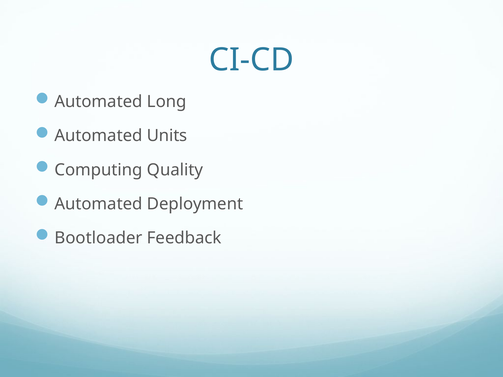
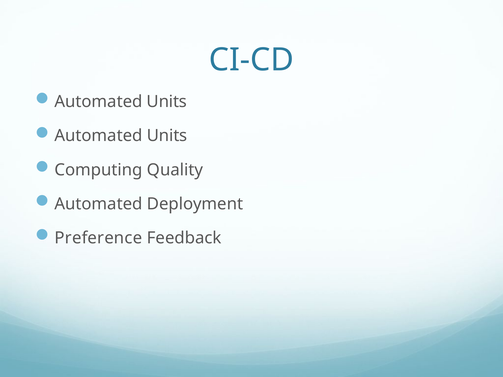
Long at (167, 102): Long -> Units
Bootloader: Bootloader -> Preference
